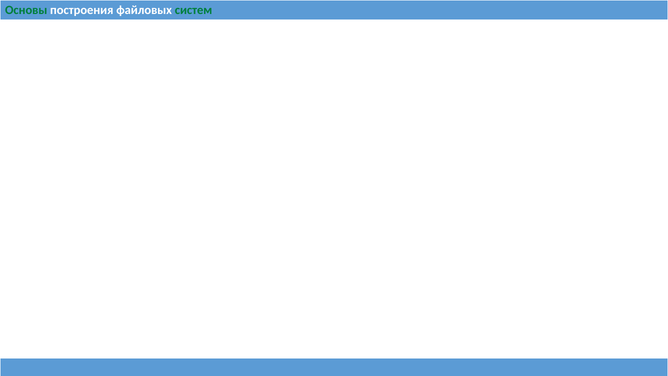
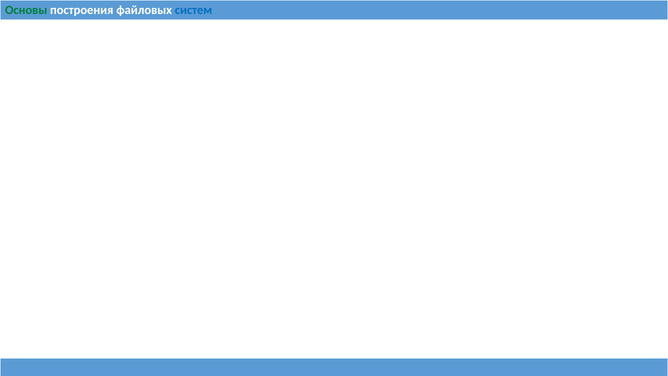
систем colour: green -> blue
